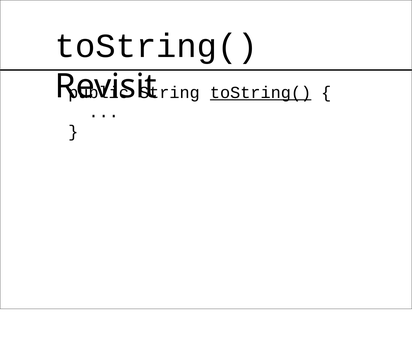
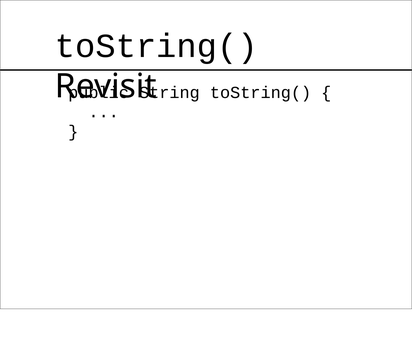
toString( at (261, 93) underline: present -> none
